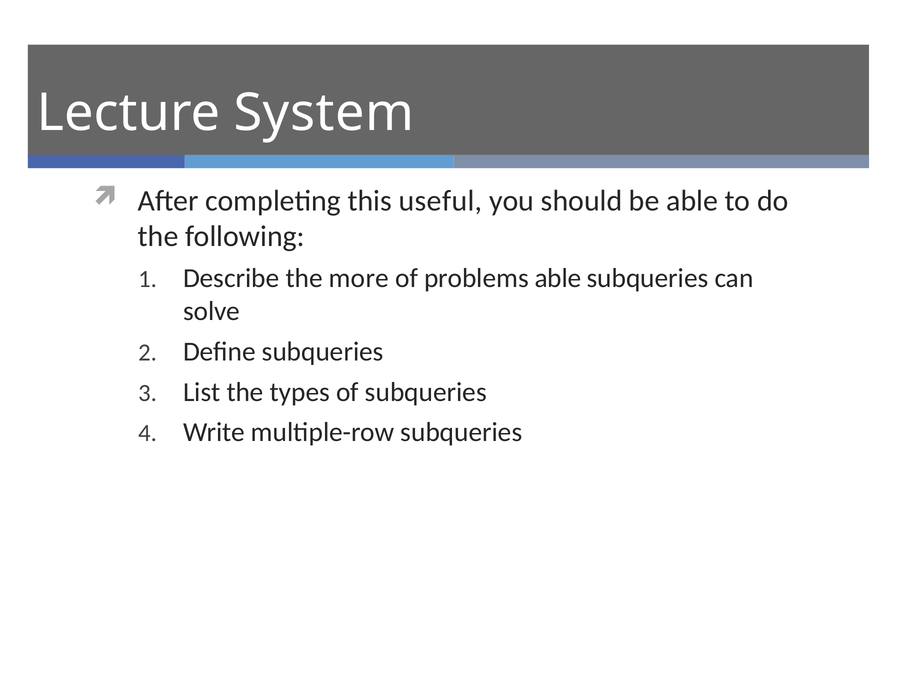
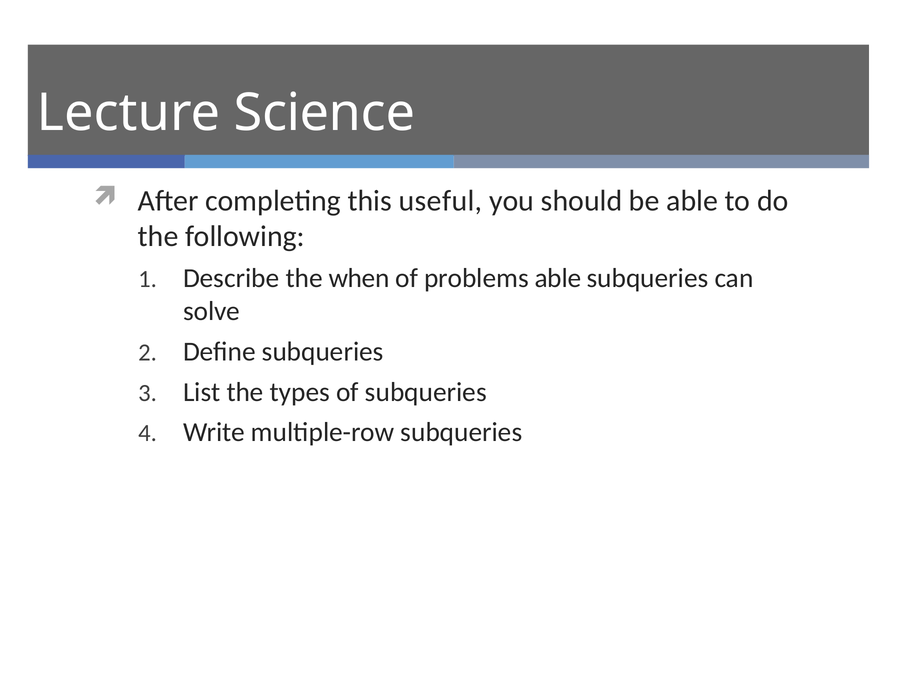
System: System -> Science
more: more -> when
